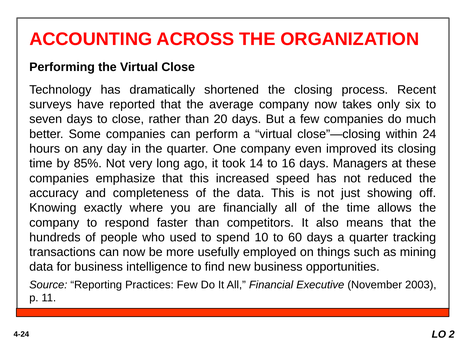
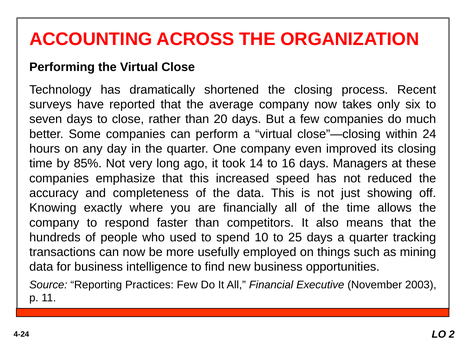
60: 60 -> 25
